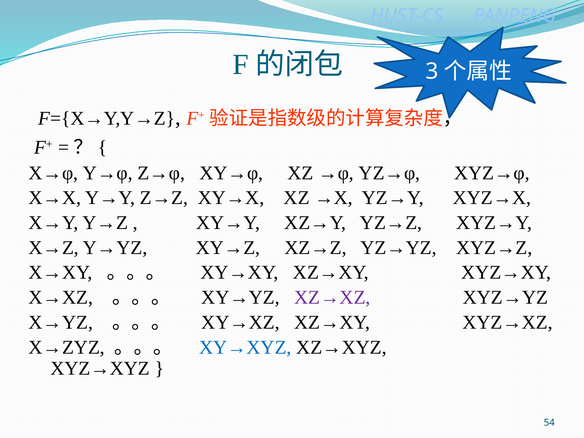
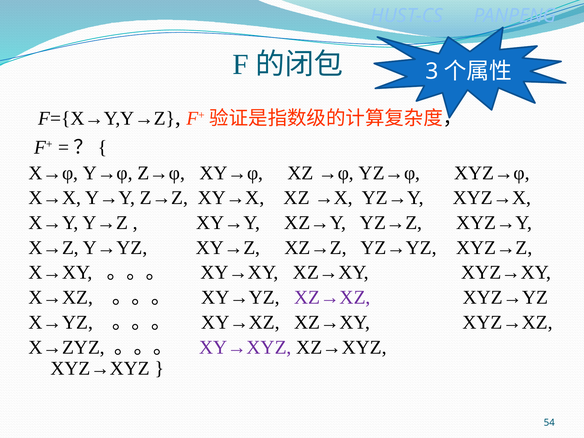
XY→XYZ colour: blue -> purple
